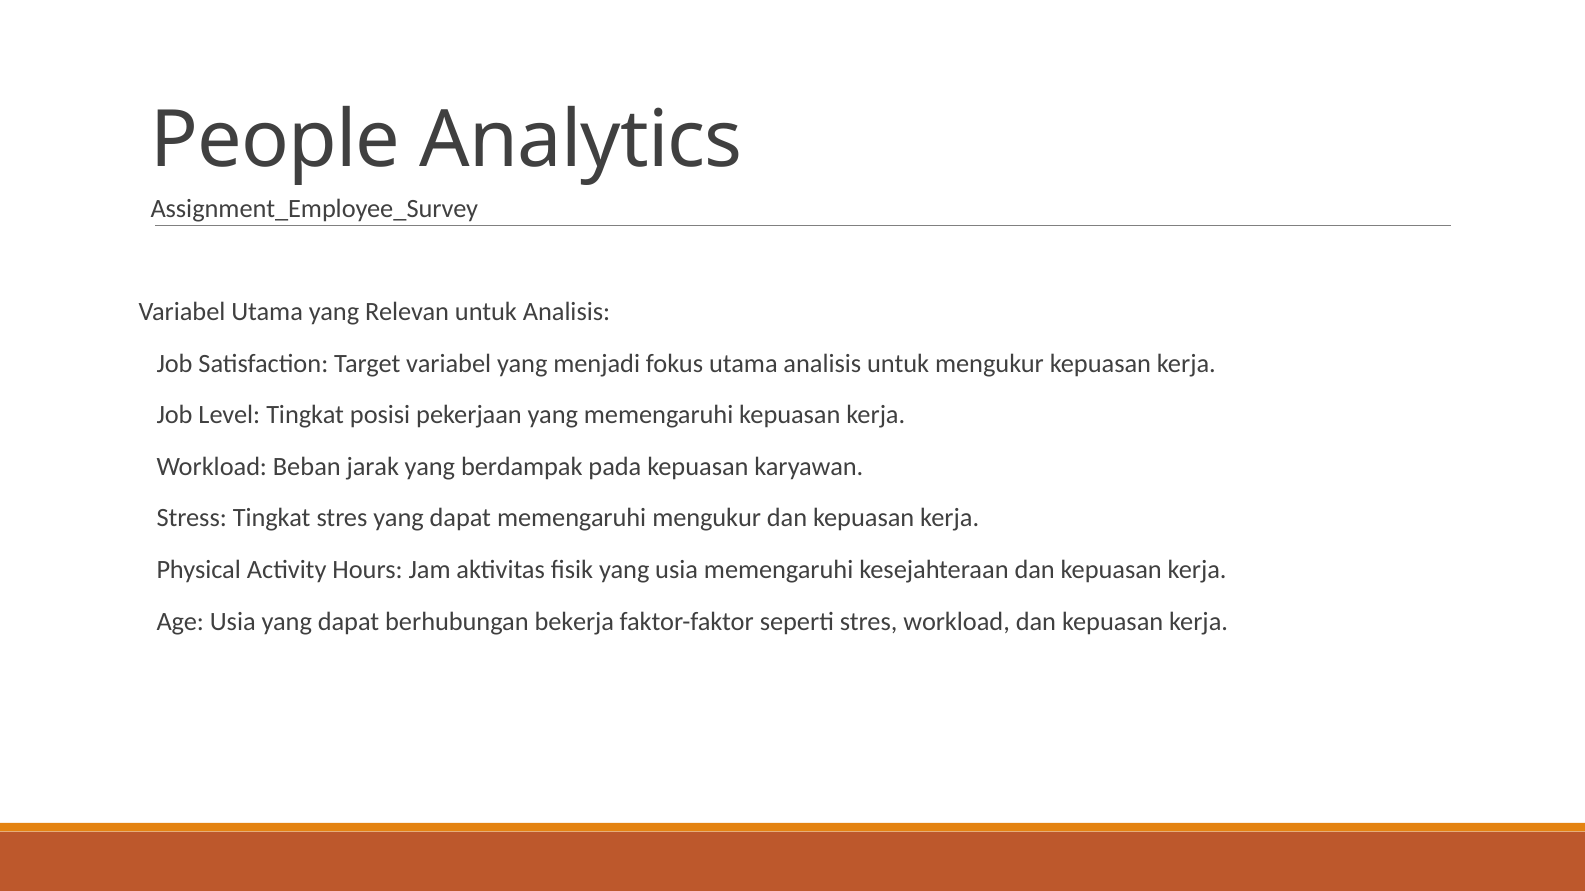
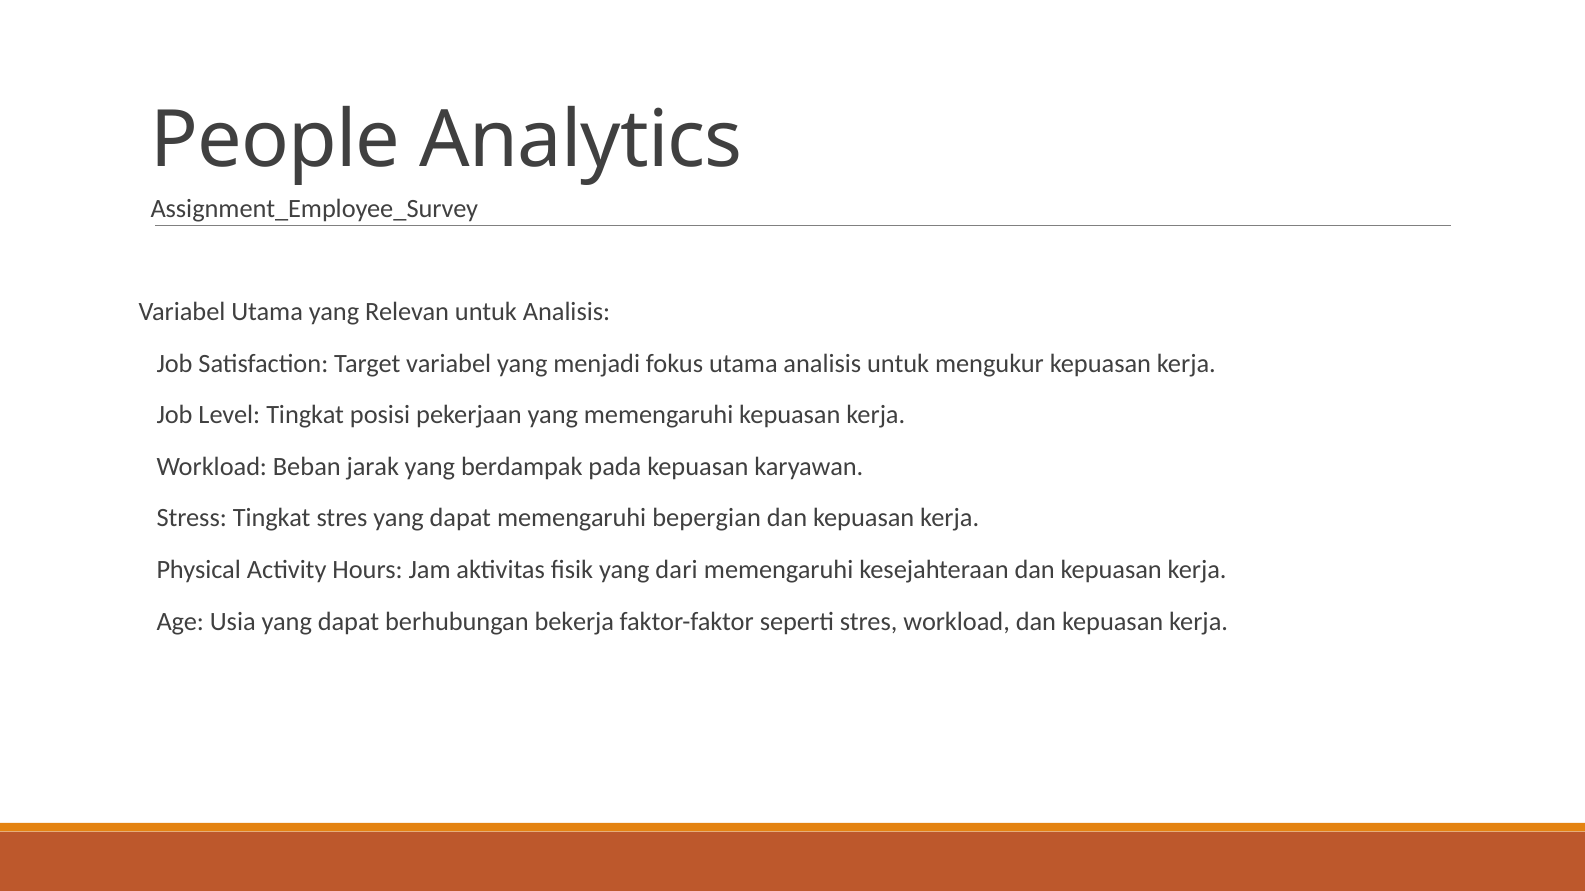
memengaruhi mengukur: mengukur -> bepergian
yang usia: usia -> dari
